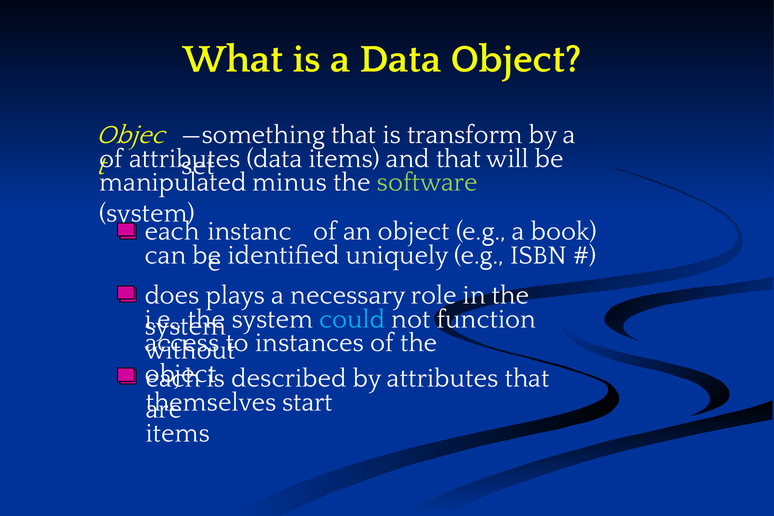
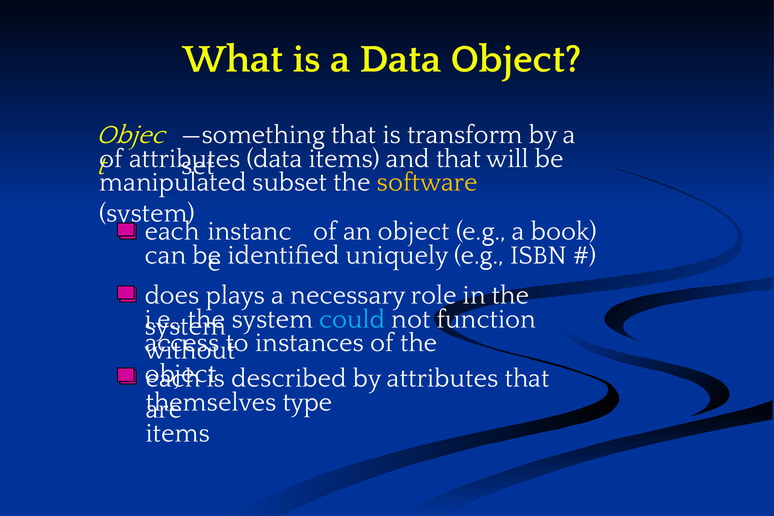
minus: minus -> subset
software colour: light green -> yellow
start: start -> type
